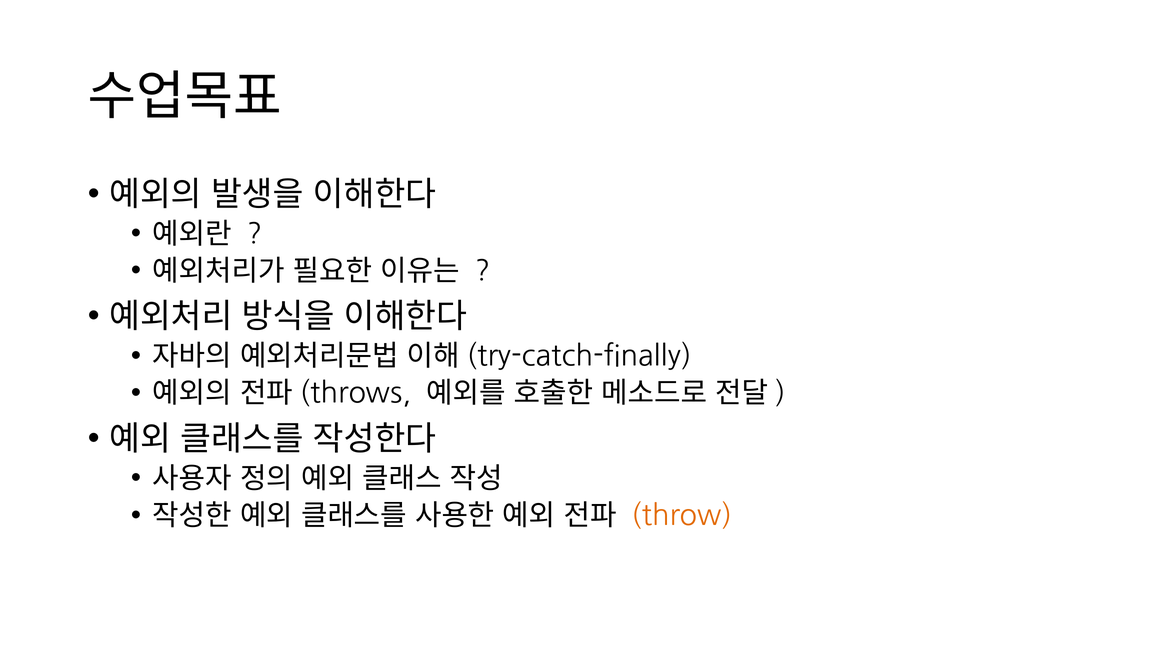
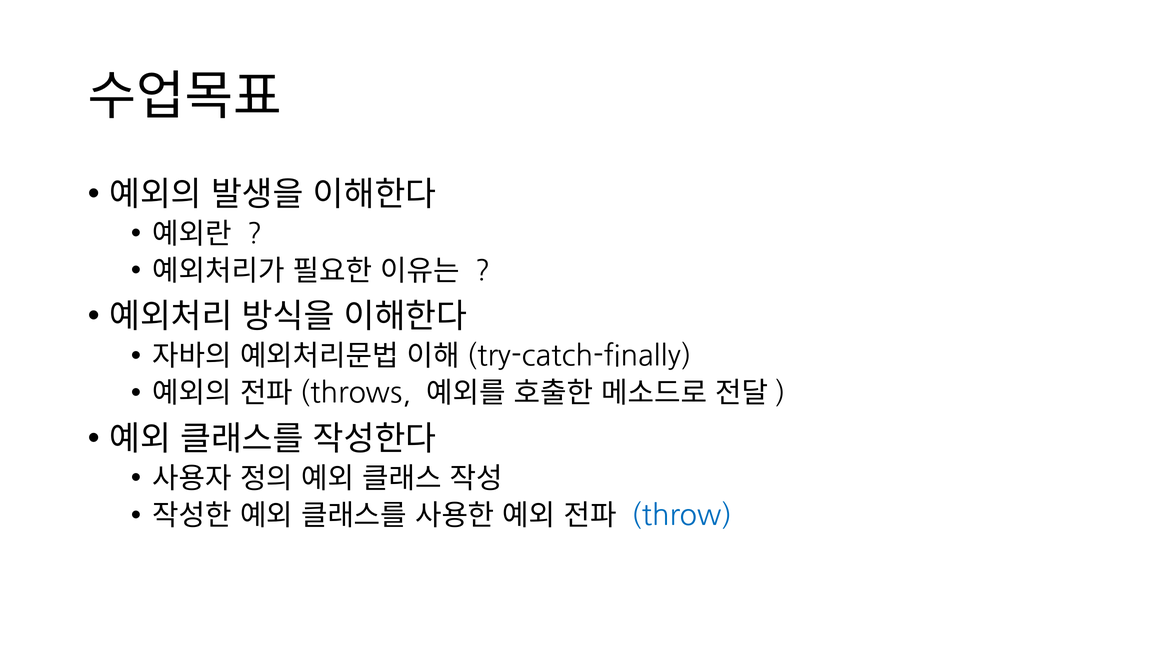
throw colour: orange -> blue
